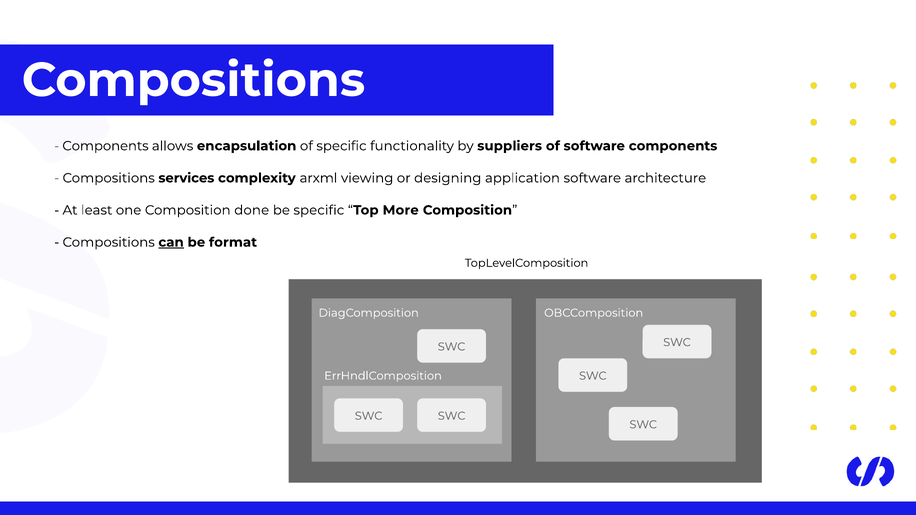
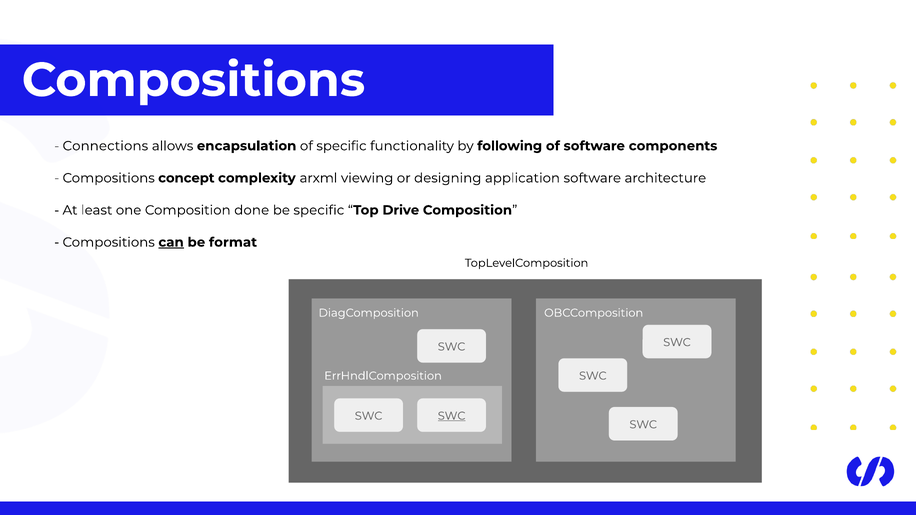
Components at (105, 146): Components -> Connections
suppliers: suppliers -> following
services: services -> concept
More: More -> Drive
SWC at (452, 416) underline: none -> present
